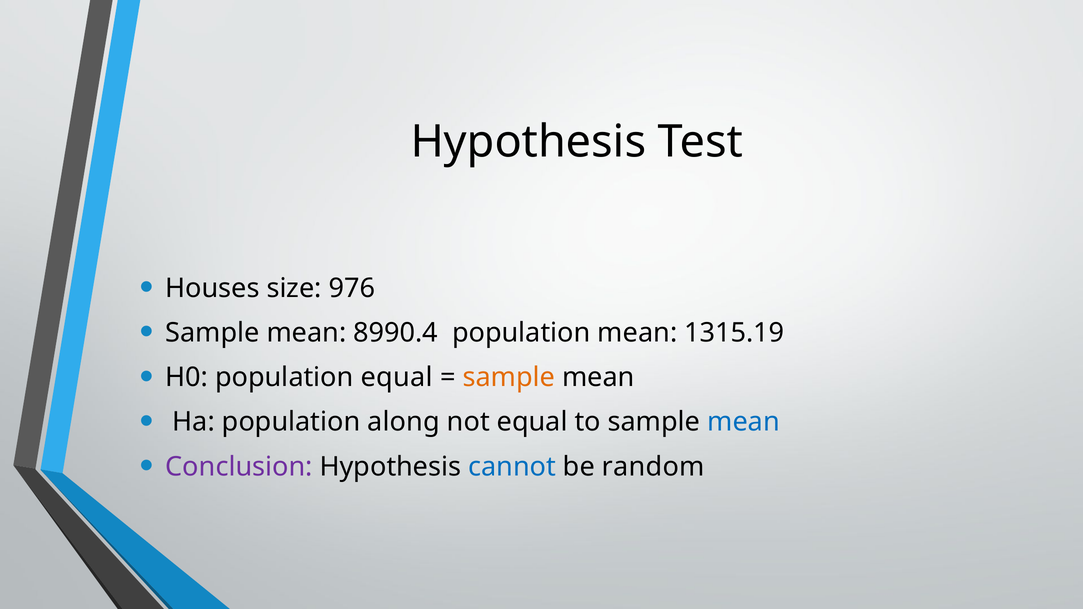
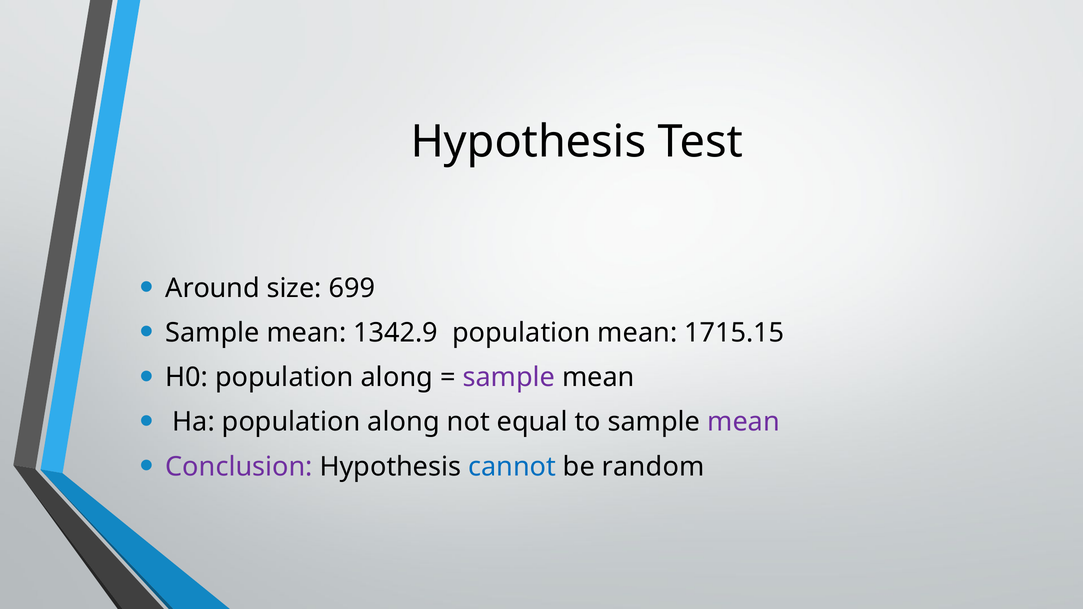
Houses: Houses -> Around
976: 976 -> 699
8990.4: 8990.4 -> 1342.9
1315.19: 1315.19 -> 1715.15
H0 population equal: equal -> along
sample at (509, 378) colour: orange -> purple
mean at (743, 422) colour: blue -> purple
